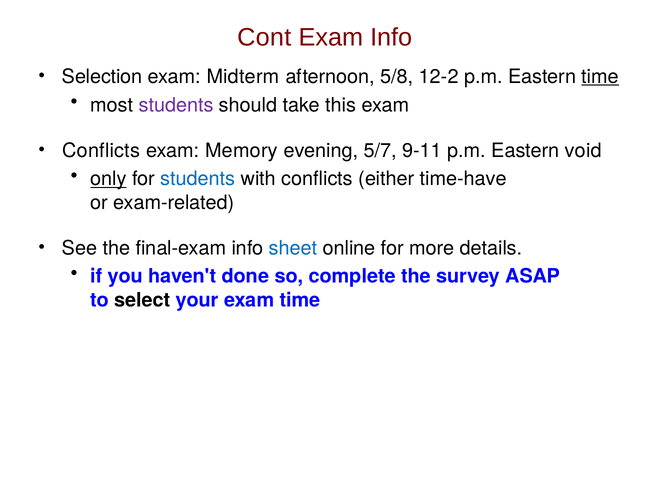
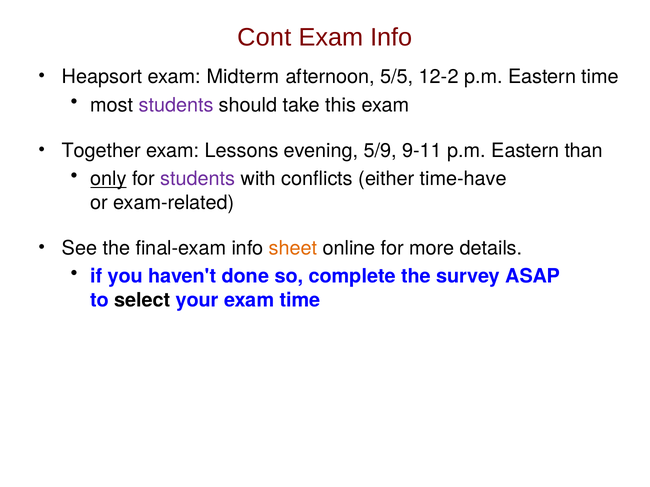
Selection: Selection -> Heapsort
5/8: 5/8 -> 5/5
time at (600, 77) underline: present -> none
Conflicts at (101, 151): Conflicts -> Together
Memory: Memory -> Lessons
5/7: 5/7 -> 5/9
void: void -> than
students at (198, 179) colour: blue -> purple
sheet colour: blue -> orange
